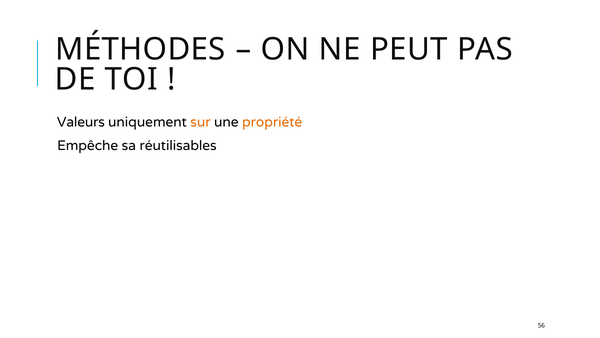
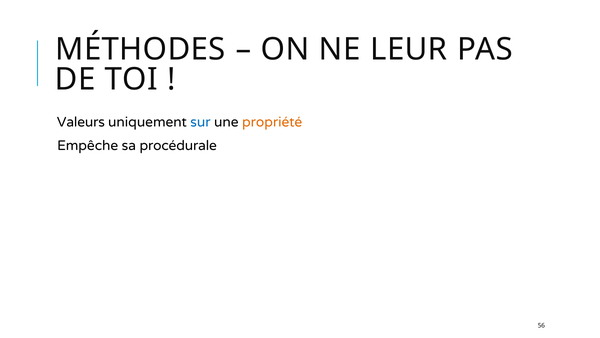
PEUT: PEUT -> LEUR
sur colour: orange -> blue
réutilisables: réutilisables -> procédurale
